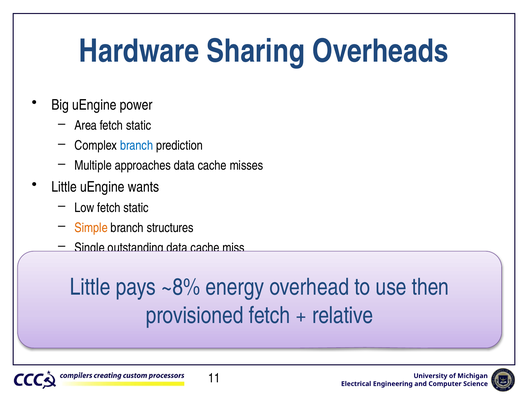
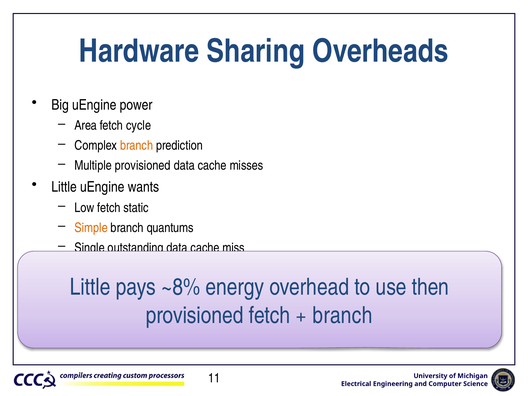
static at (139, 126): static -> cycle
branch at (137, 146) colour: blue -> orange
Multiple approaches: approaches -> provisioned
structures: structures -> quantums
relative at (343, 315): relative -> branch
